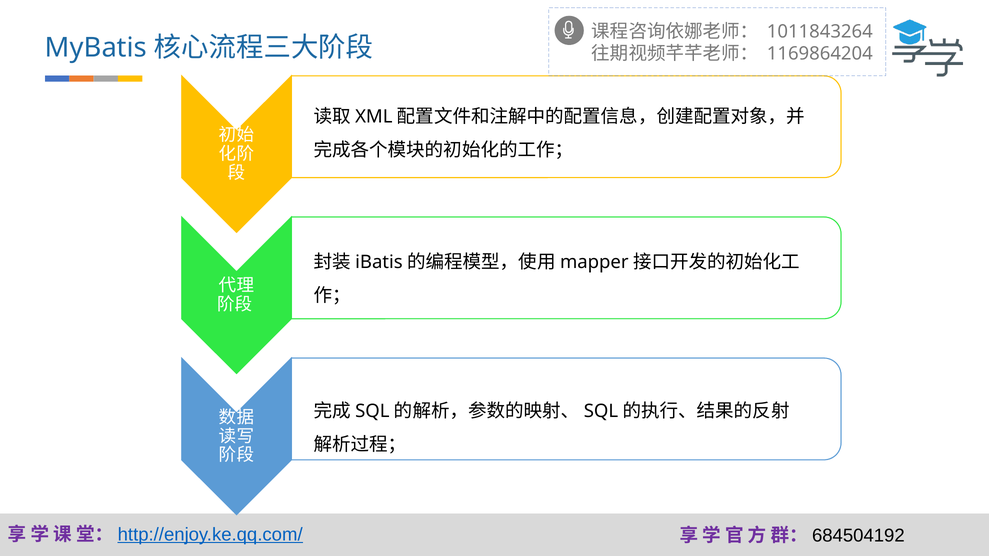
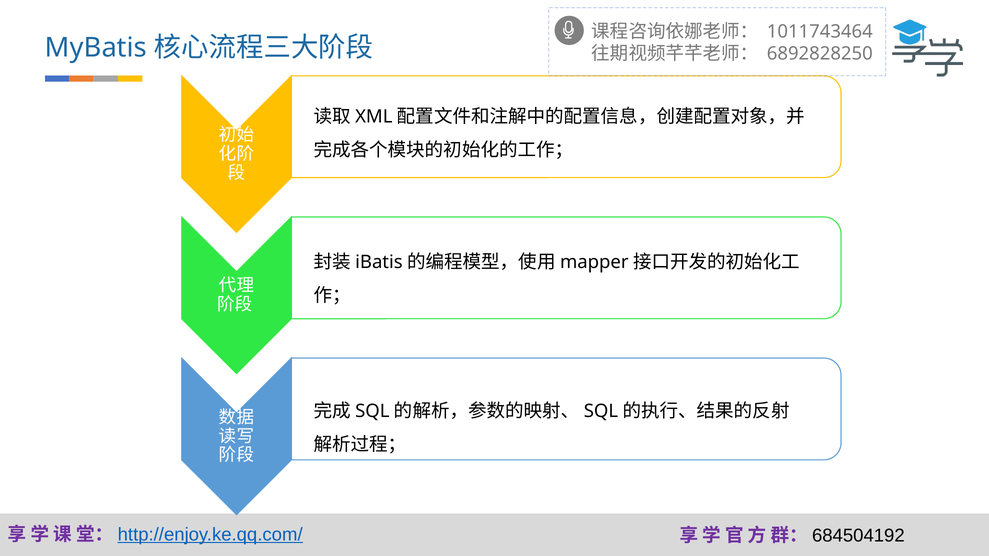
1011843264: 1011843264 -> 1011743464
1169864204: 1169864204 -> 6892828250
